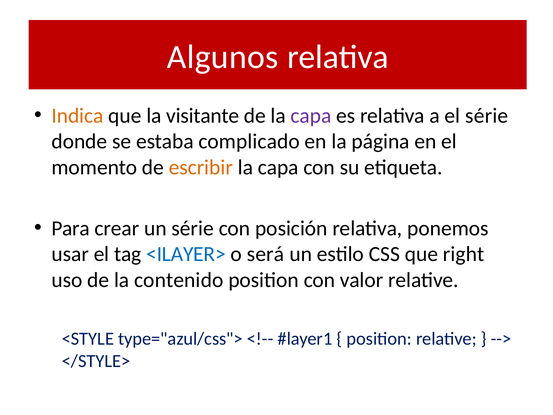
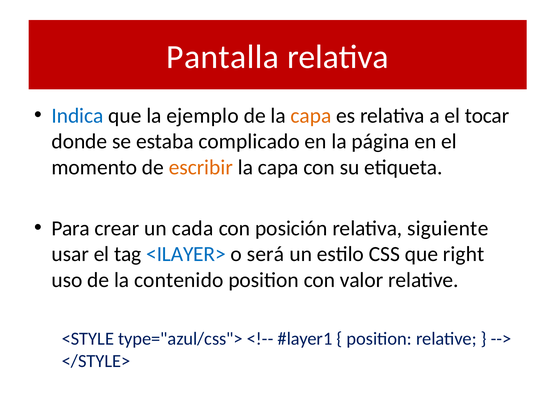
Algunos: Algunos -> Pantalla
Indica colour: orange -> blue
visitante: visitante -> ejemplo
capa at (311, 116) colour: purple -> orange
el série: série -> tocar
un série: série -> cada
ponemos: ponemos -> siguiente
